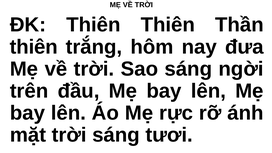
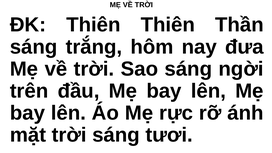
thiên at (34, 47): thiên -> sáng
